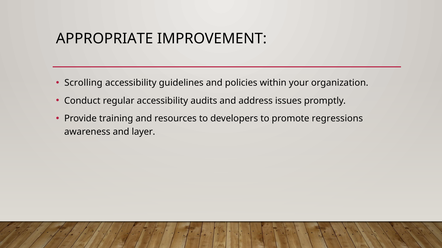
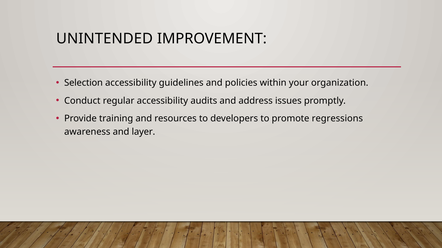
APPROPRIATE: APPROPRIATE -> UNINTENDED
Scrolling: Scrolling -> Selection
